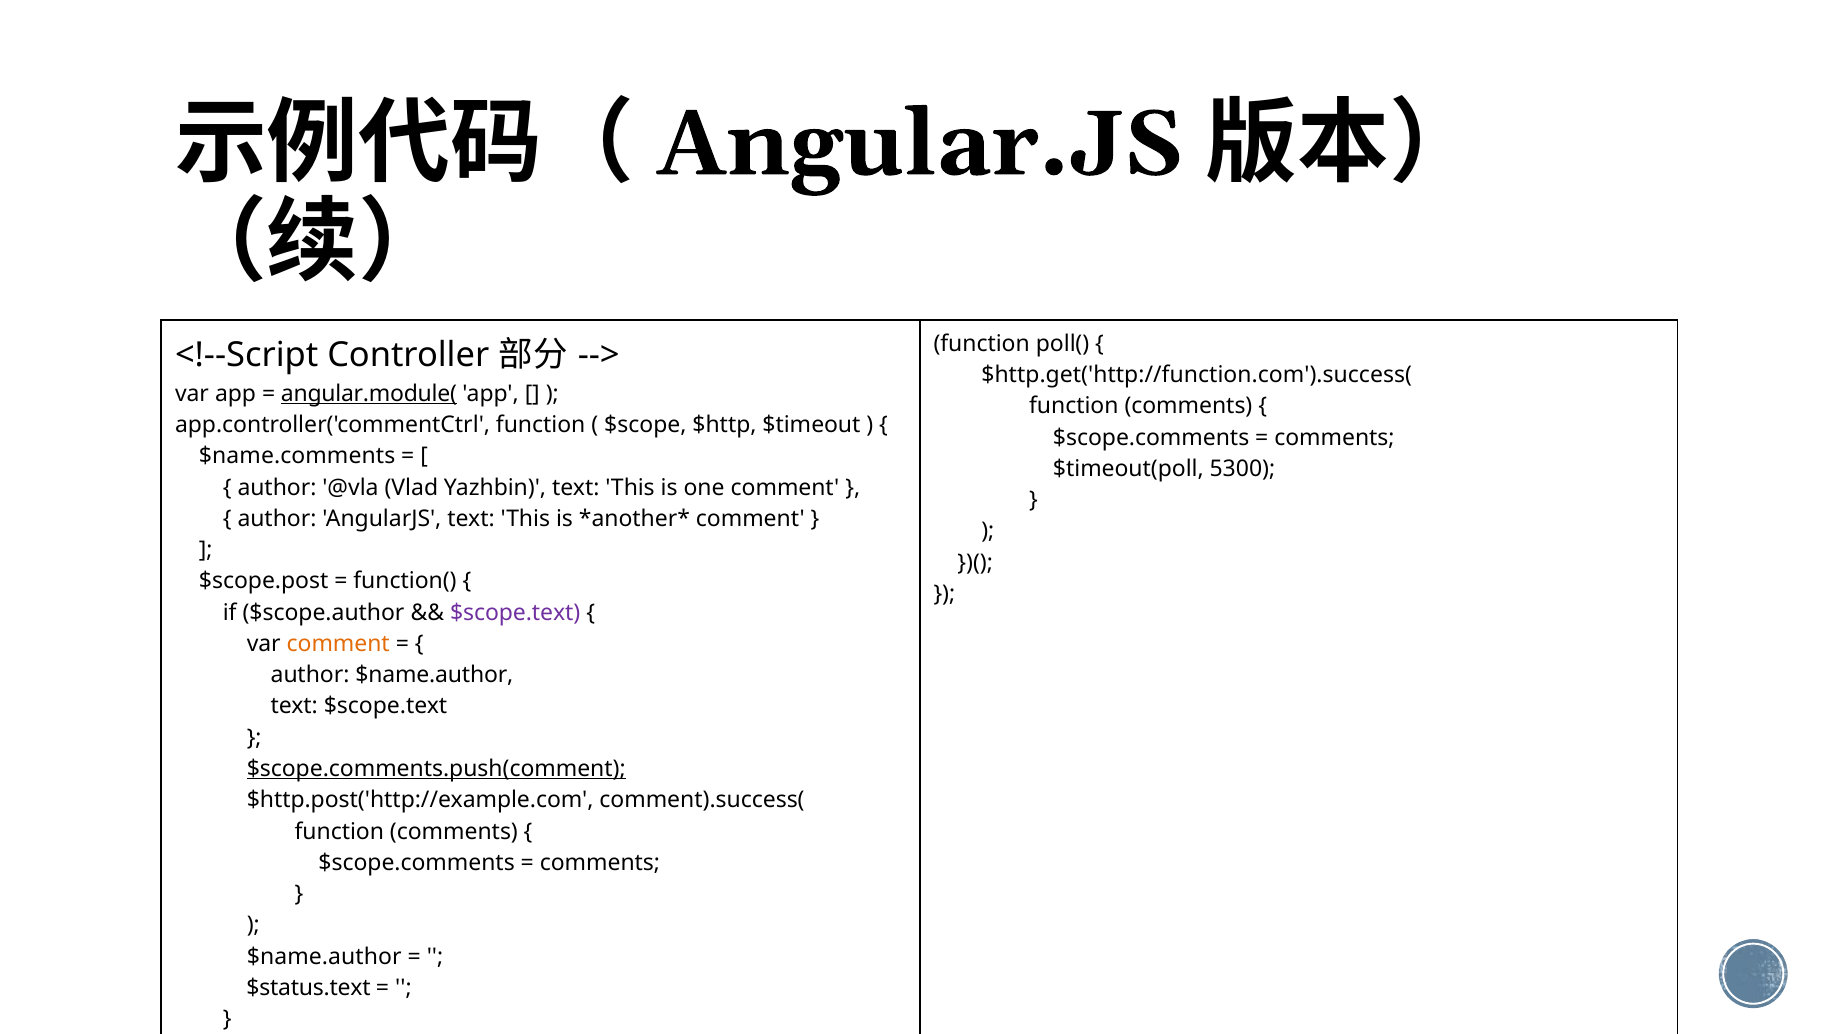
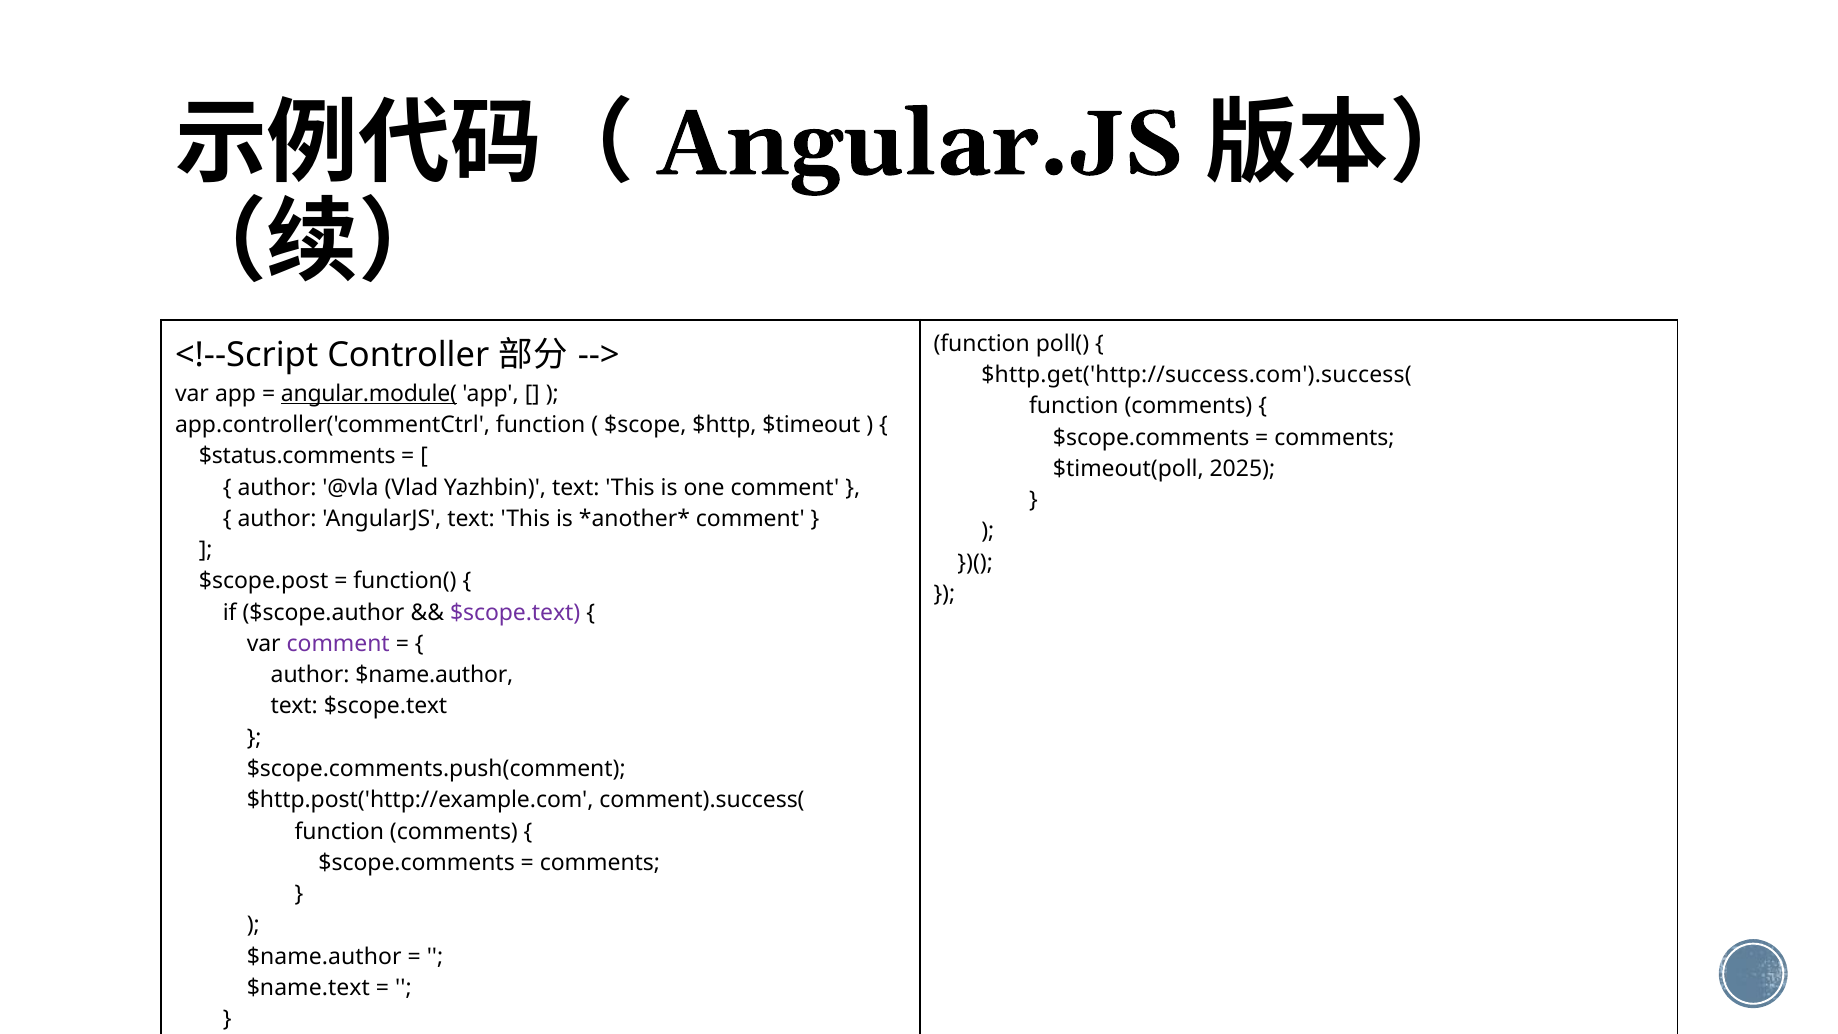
$http.get('http://function.com').success(: $http.get('http://function.com').success( -> $http.get('http://success.com').success(
$name.comments: $name.comments -> $status.comments
5300: 5300 -> 2025
comment at (338, 644) colour: orange -> purple
$scope.comments.push(comment underline: present -> none
$status.text: $status.text -> $name.text
